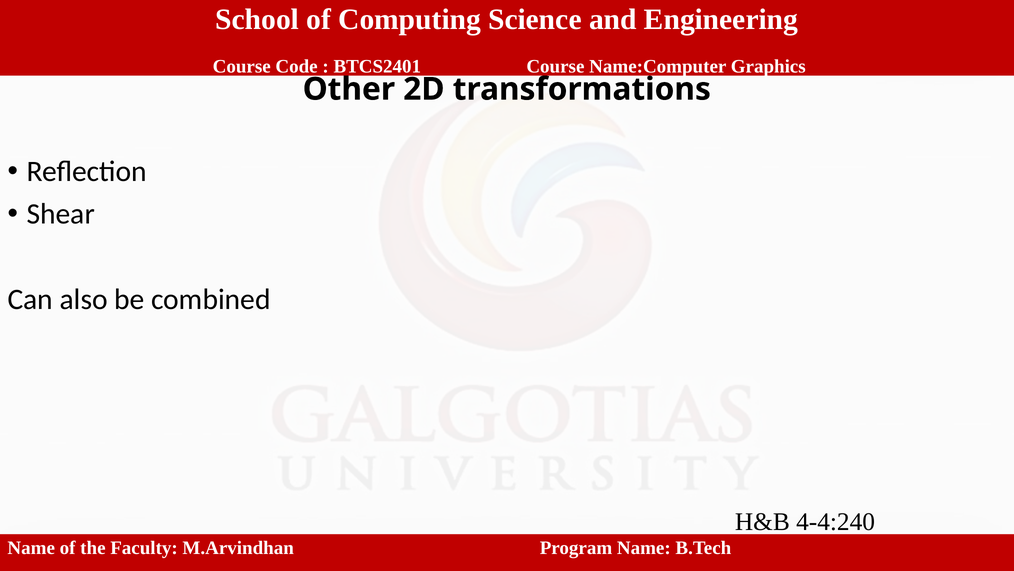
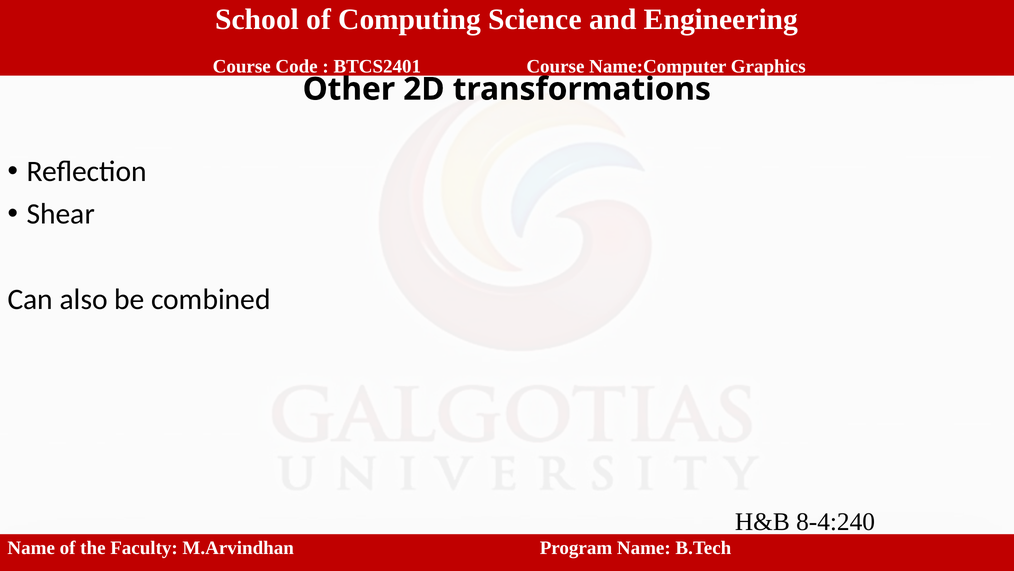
4-4:240: 4-4:240 -> 8-4:240
